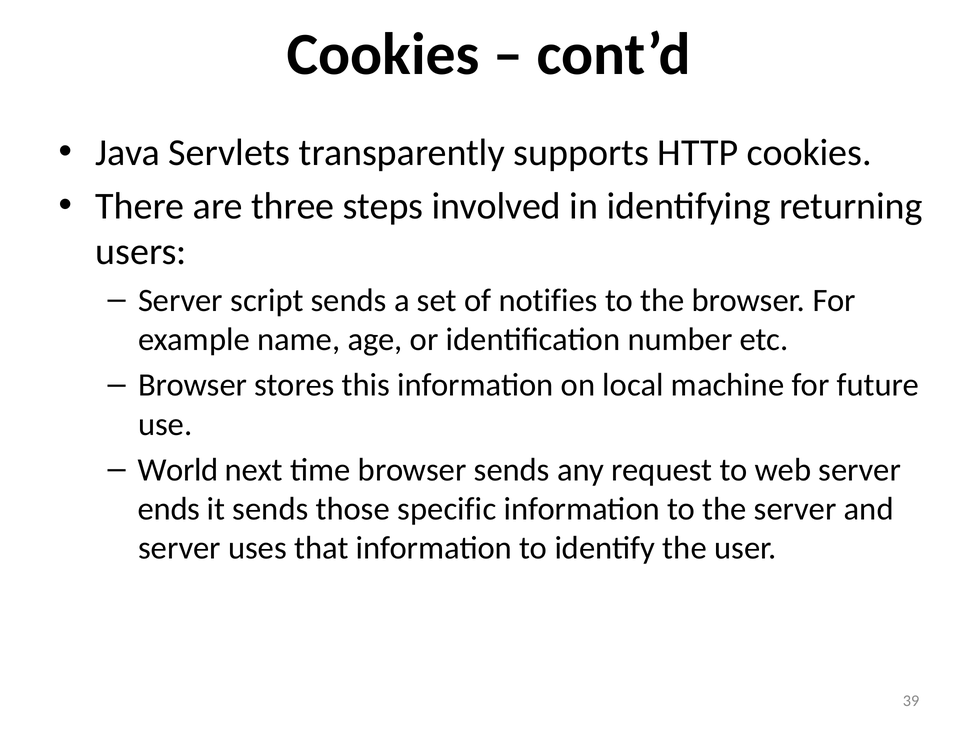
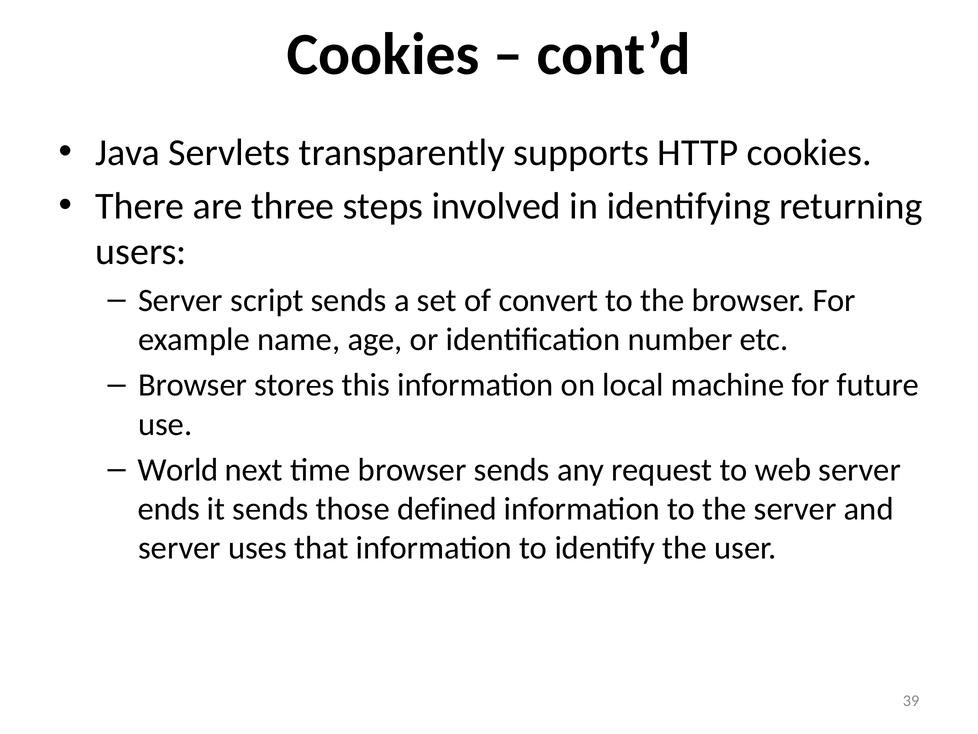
notifies: notifies -> convert
specific: specific -> defined
